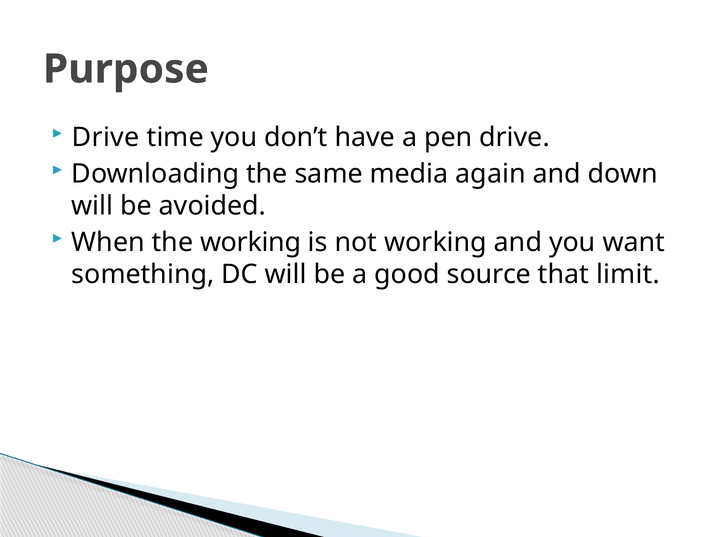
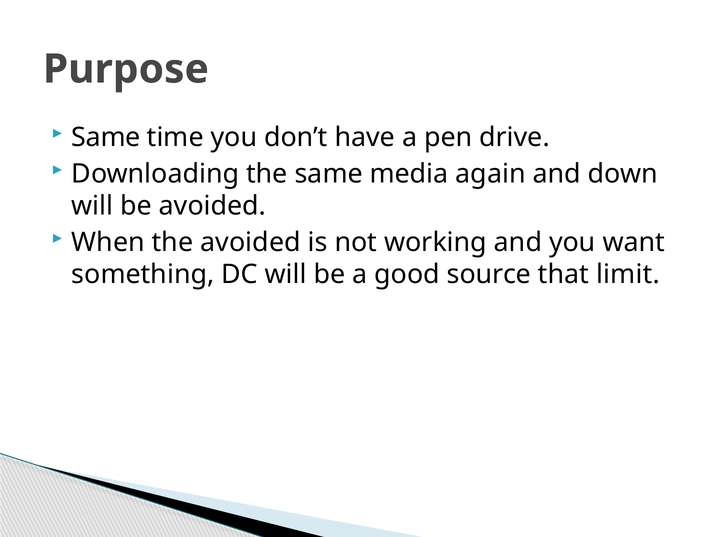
Drive at (106, 138): Drive -> Same
the working: working -> avoided
